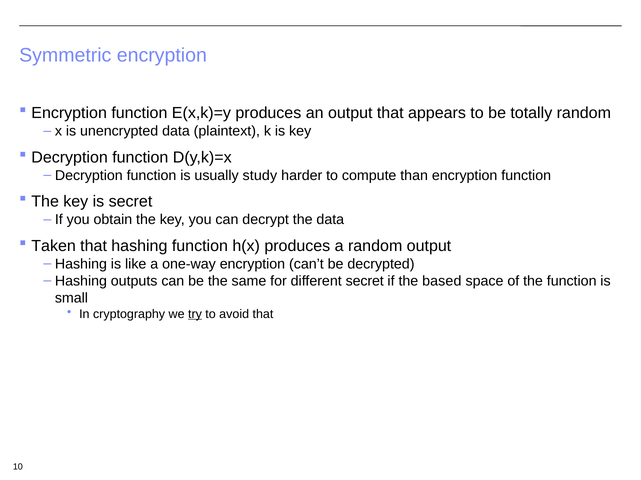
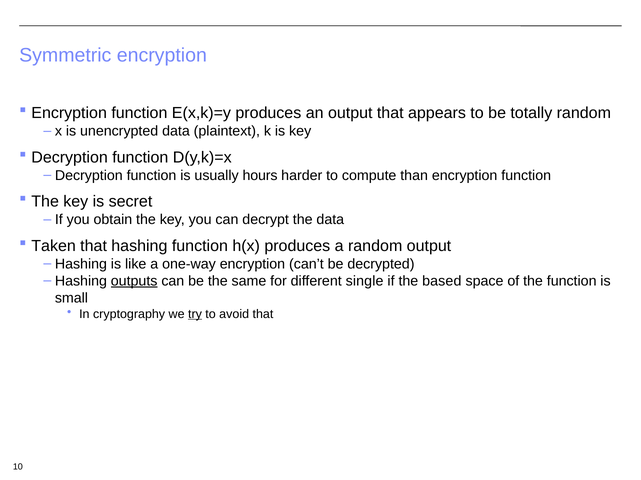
study: study -> hours
outputs underline: none -> present
different secret: secret -> single
